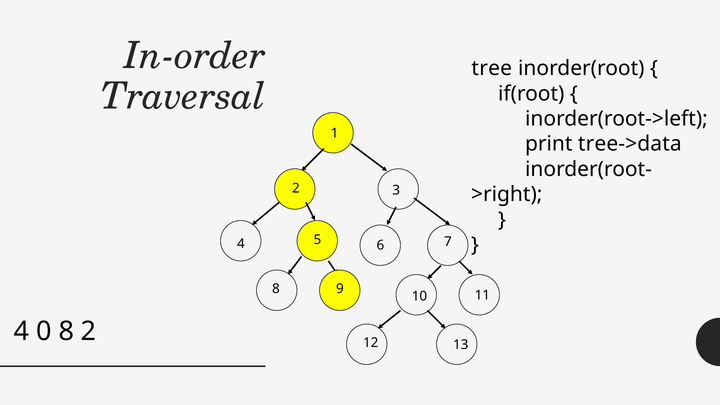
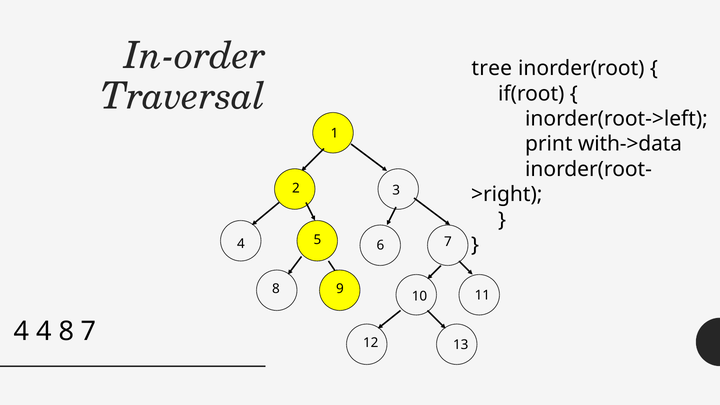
tree->data: tree->data -> with->data
4 0: 0 -> 4
8 2: 2 -> 7
